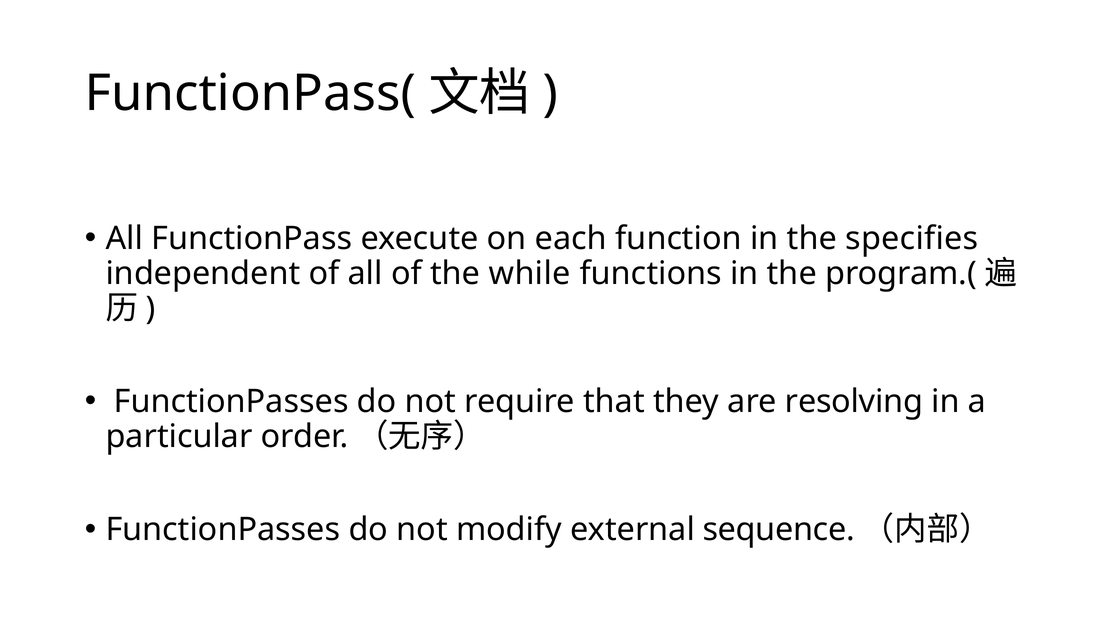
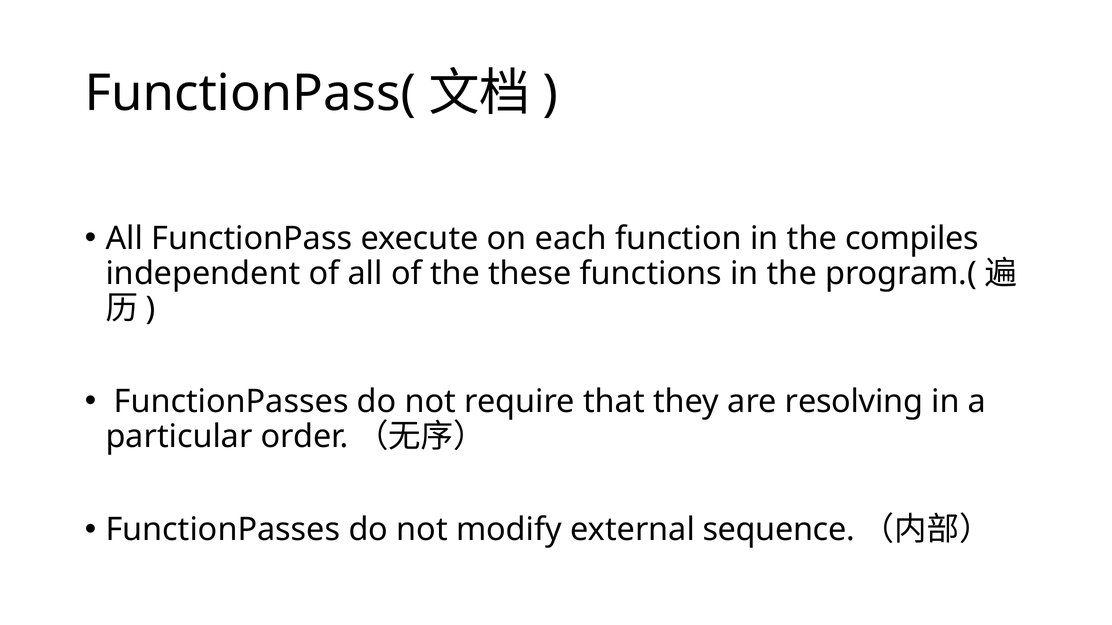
specifies: specifies -> compiles
while: while -> these
